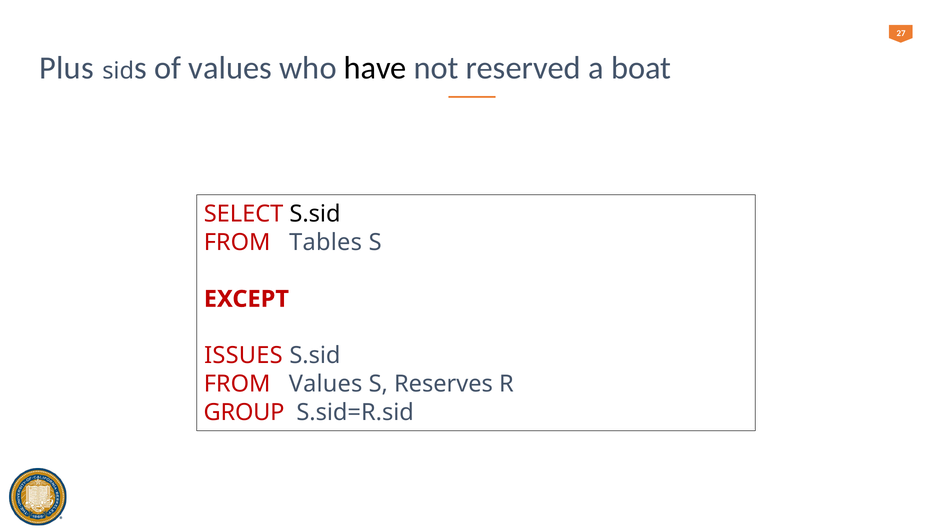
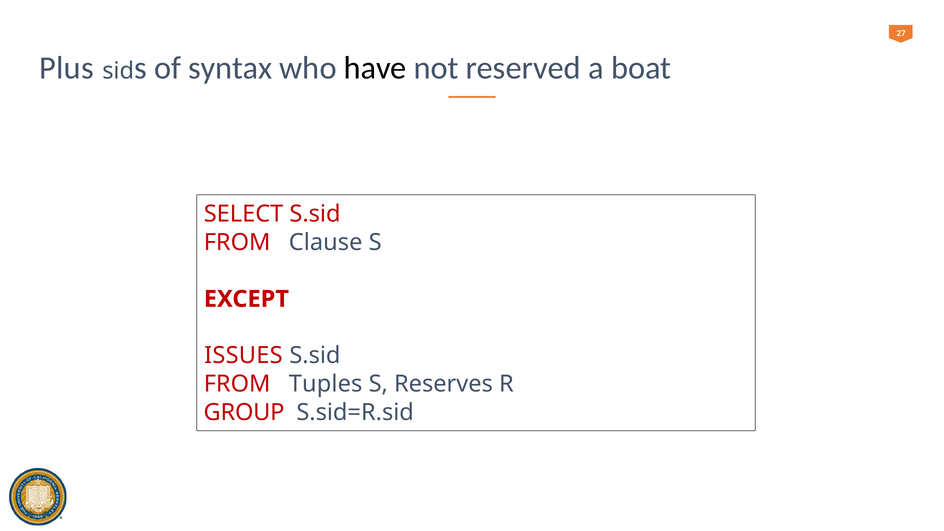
of values: values -> syntax
S.sid at (315, 214) colour: black -> red
Tables: Tables -> Clause
FROM Values: Values -> Tuples
